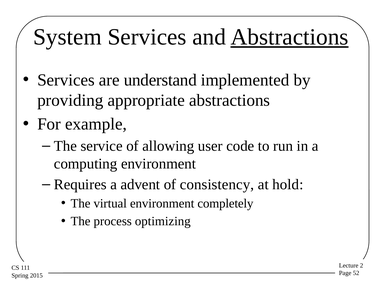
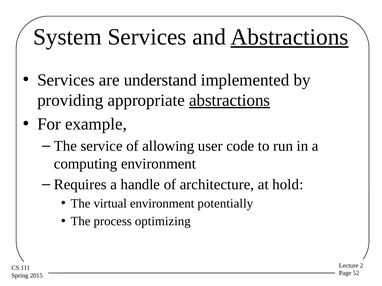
abstractions at (230, 101) underline: none -> present
advent: advent -> handle
consistency: consistency -> architecture
completely: completely -> potentially
